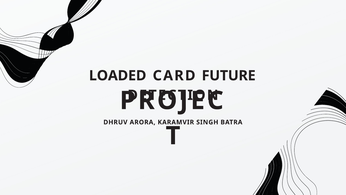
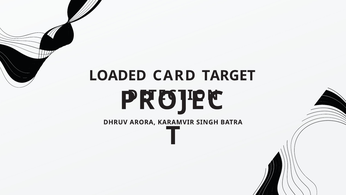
FUTURE: FUTURE -> TARGET
